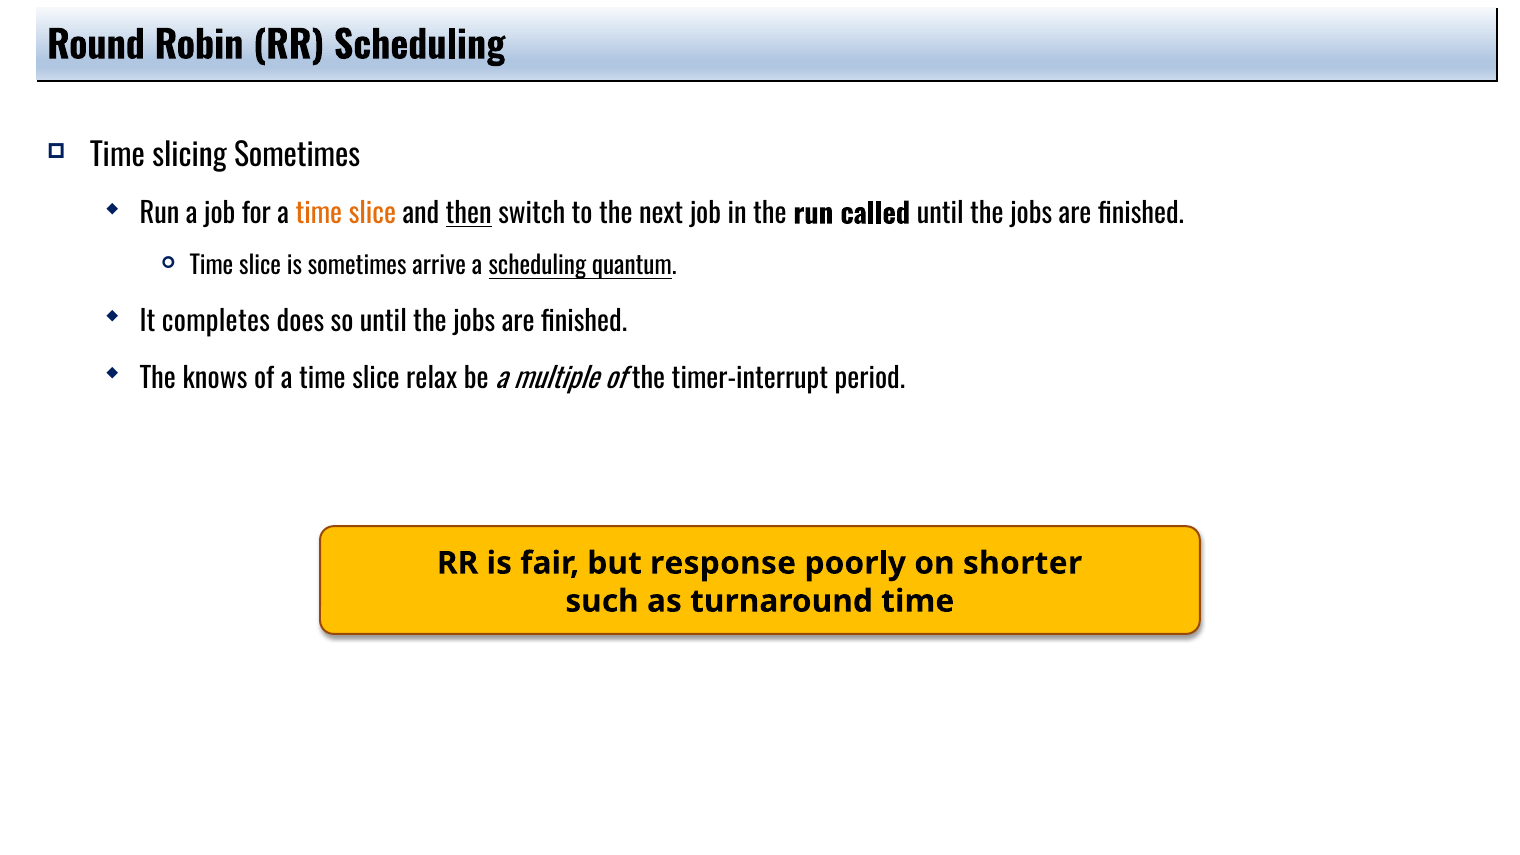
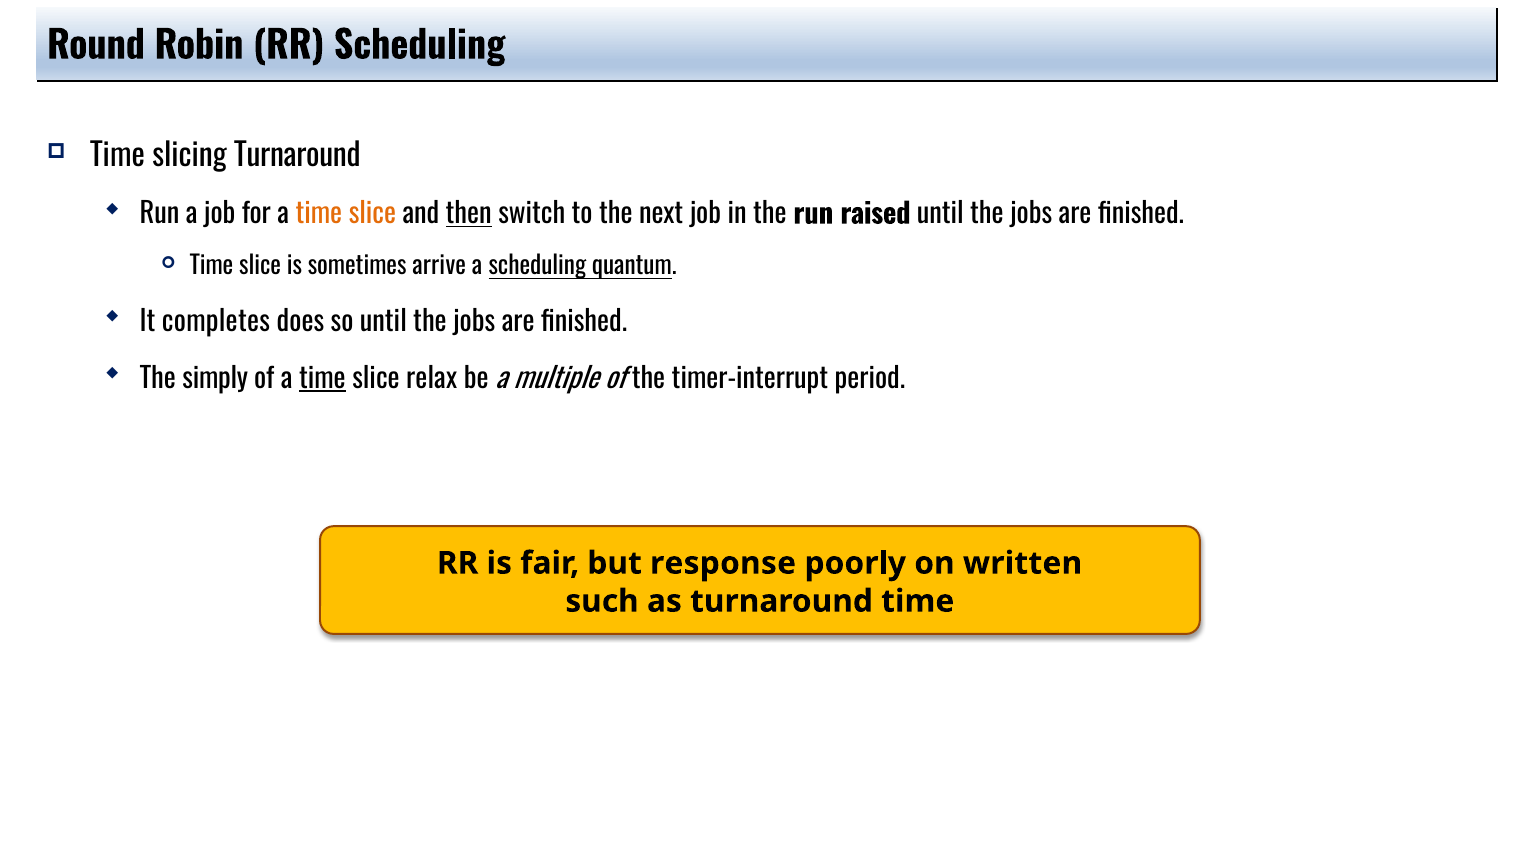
slicing Sometimes: Sometimes -> Turnaround
called: called -> raised
knows: knows -> simply
time at (322, 379) underline: none -> present
shorter: shorter -> written
